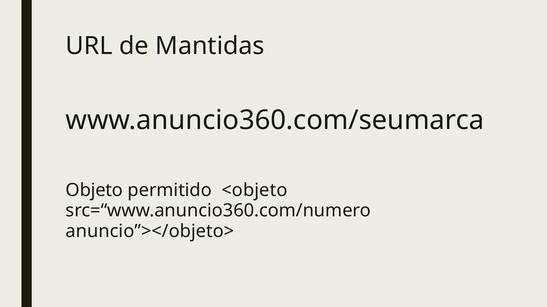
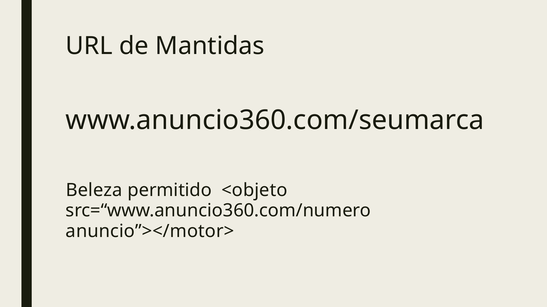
Objeto: Objeto -> Beleza
anuncio”></objeto>: anuncio”></objeto> -> anuncio”></motor>
